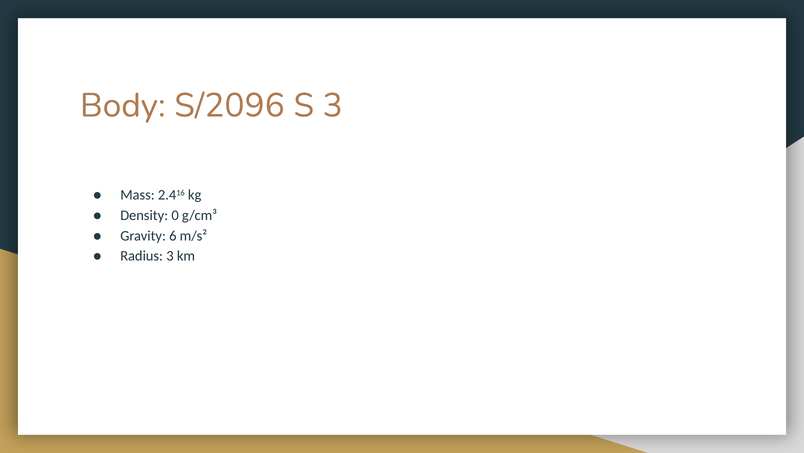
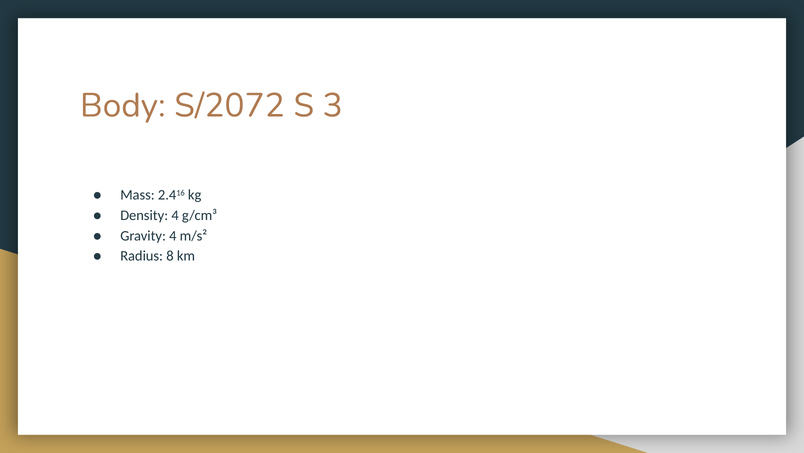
S/2096: S/2096 -> S/2072
Density 0: 0 -> 4
Gravity 6: 6 -> 4
Radius 3: 3 -> 8
